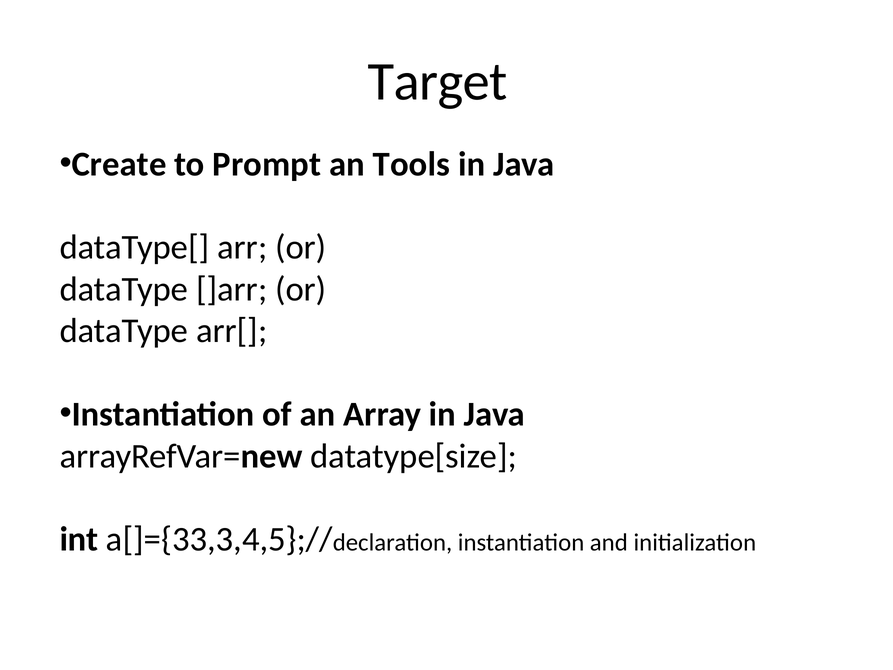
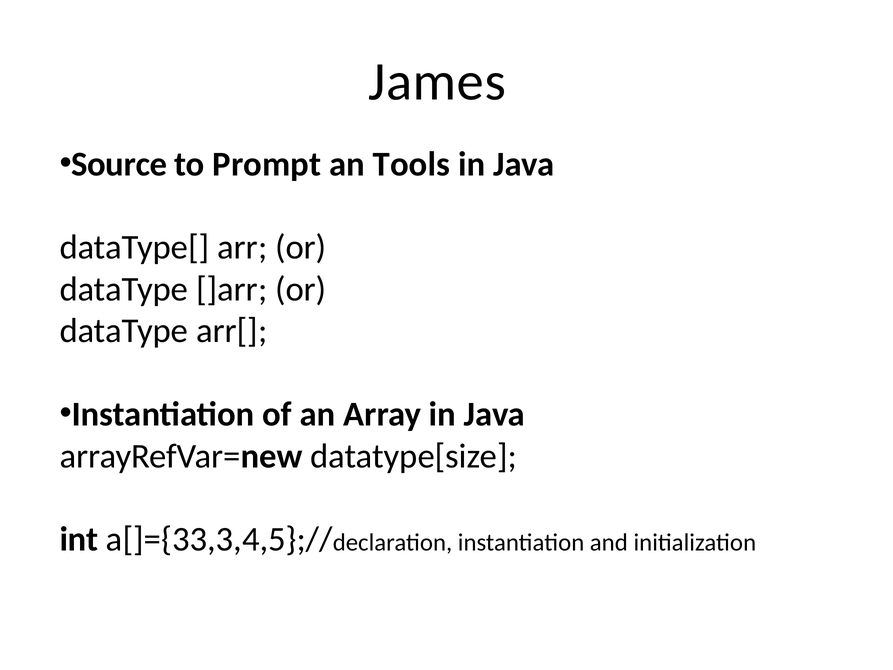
Target: Target -> James
Create: Create -> Source
